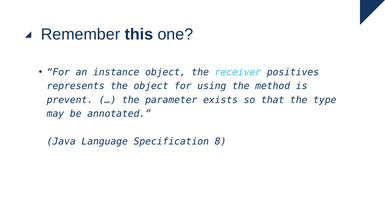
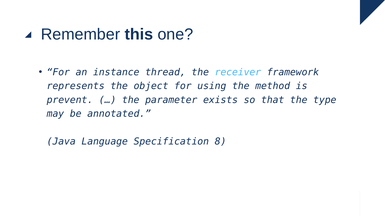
instance object: object -> thread
positives: positives -> framework
